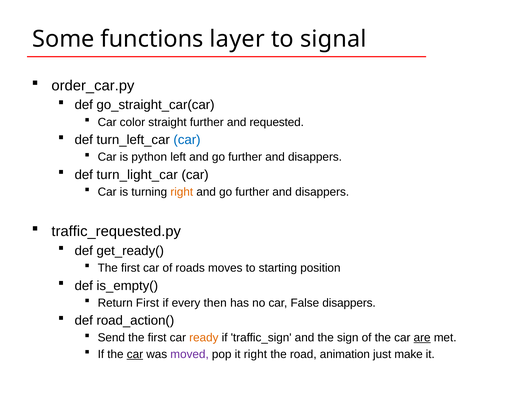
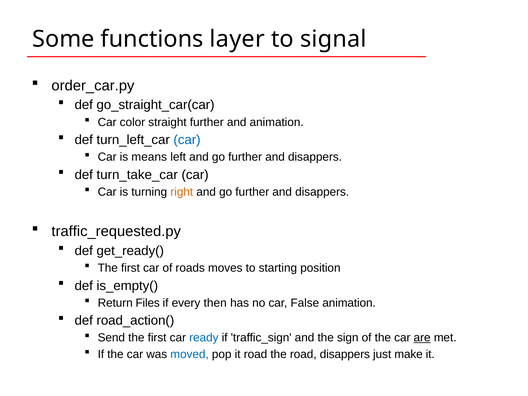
and requested: requested -> animation
python: python -> means
turn_light_car: turn_light_car -> turn_take_car
Return First: First -> Files
False disappers: disappers -> animation
ready colour: orange -> blue
car at (135, 354) underline: present -> none
moved colour: purple -> blue
it right: right -> road
road animation: animation -> disappers
